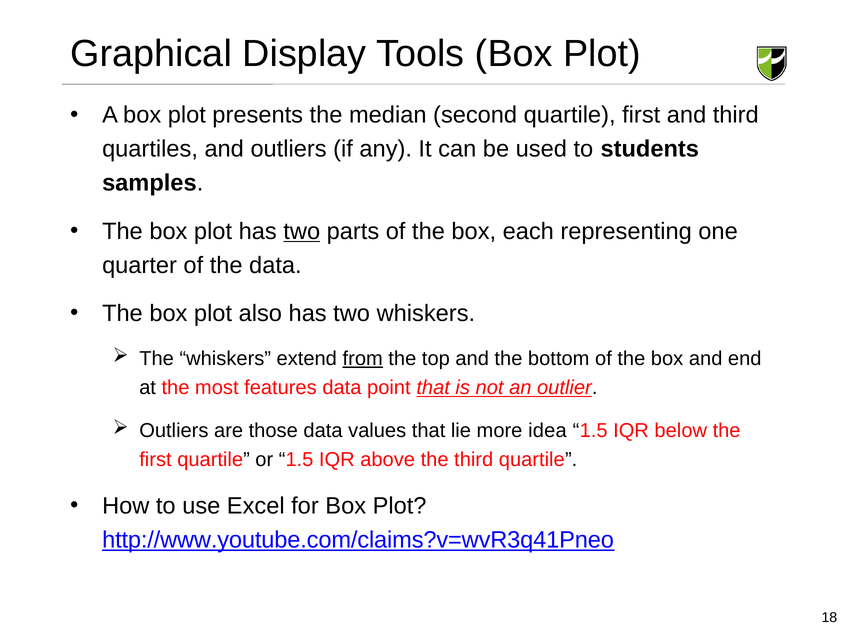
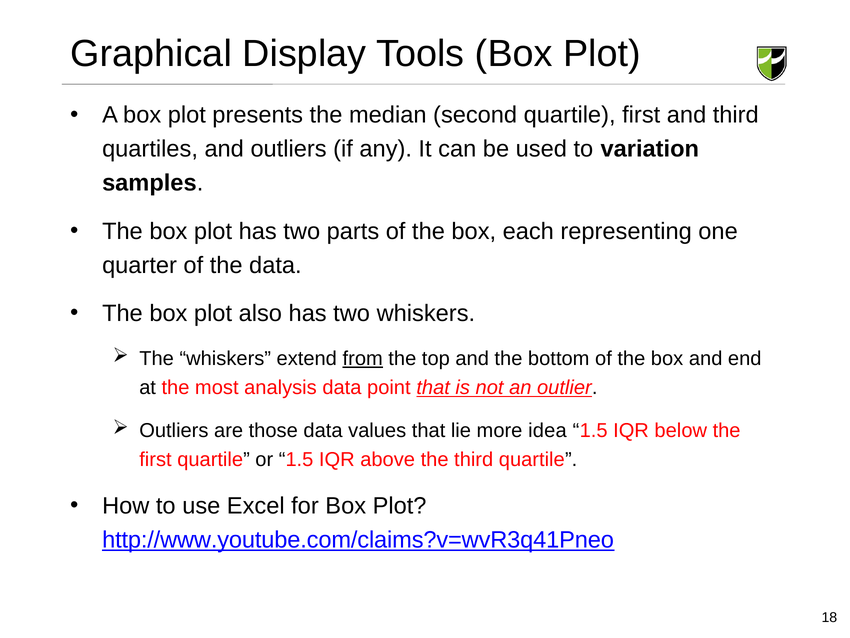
students: students -> variation
two at (302, 231) underline: present -> none
features: features -> analysis
